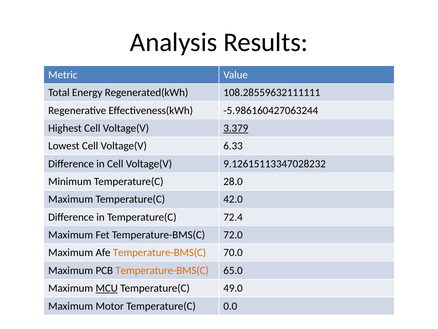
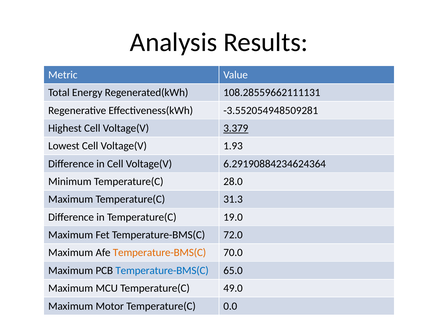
108.28559632111111: 108.28559632111111 -> 108.28559662111131
-5.986160427063244: -5.986160427063244 -> -3.552054948509281
6.33: 6.33 -> 1.93
9.12615113347028232: 9.12615113347028232 -> 6.29190884234624364
42.0: 42.0 -> 31.3
72.4: 72.4 -> 19.0
Temperature-BMS(C at (162, 270) colour: orange -> blue
MCU underline: present -> none
